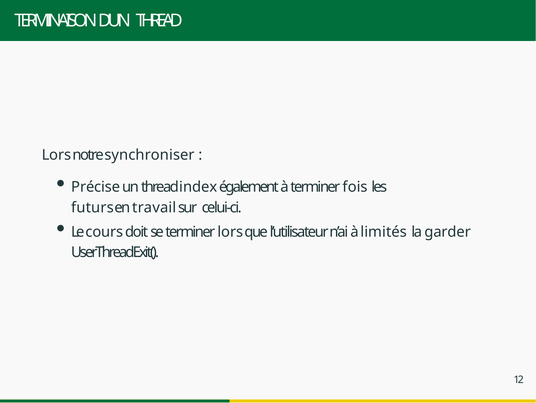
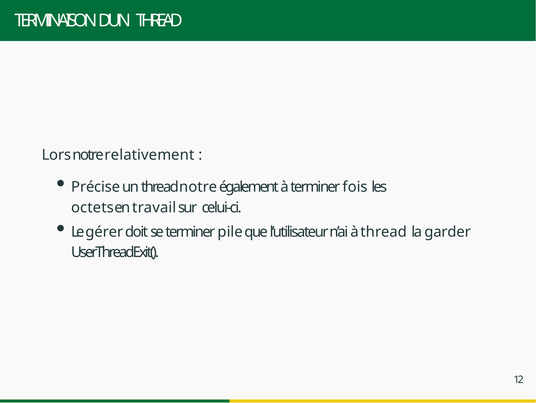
synchroniser: synchroniser -> relativement
thread index: index -> notre
futurs: futurs -> octets
cours: cours -> gérer
terminer lors: lors -> pile
à limités: limités -> thread
